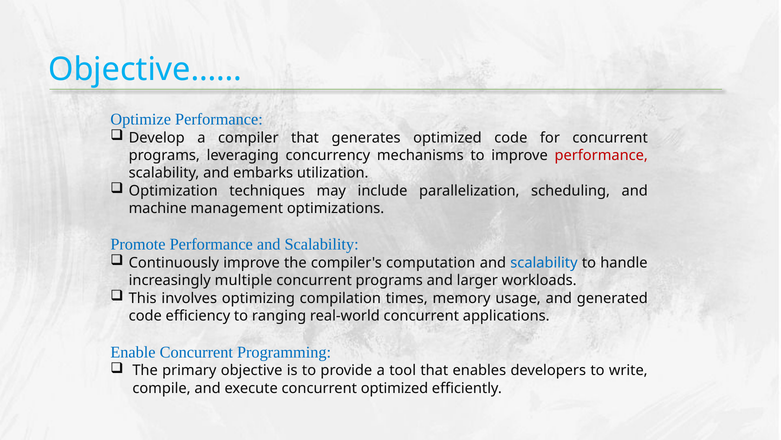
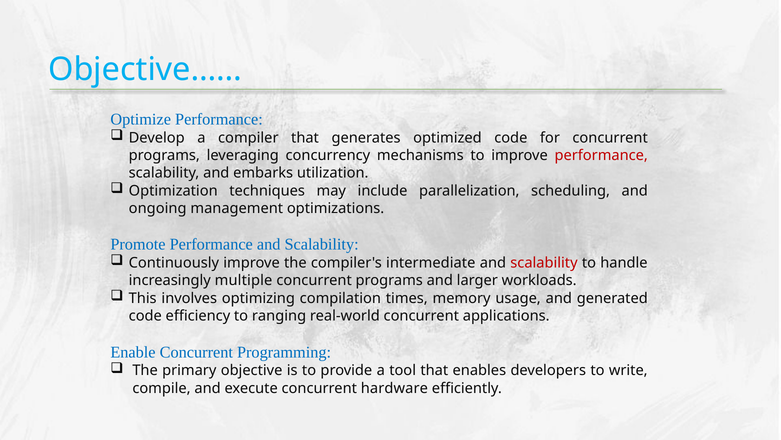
machine: machine -> ongoing
computation: computation -> intermediate
scalability at (544, 263) colour: blue -> red
concurrent optimized: optimized -> hardware
